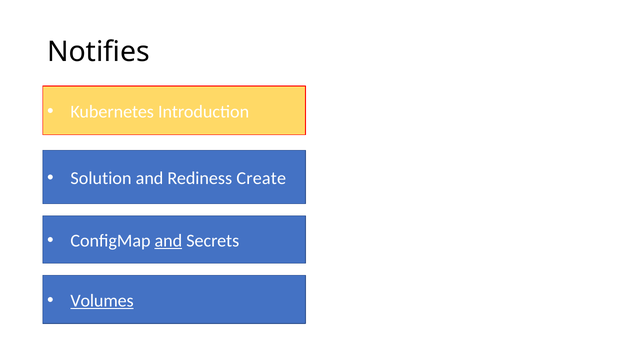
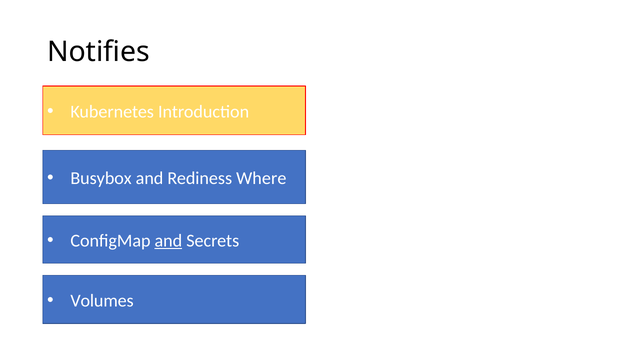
Solution: Solution -> Busybox
Create: Create -> Where
Volumes underline: present -> none
